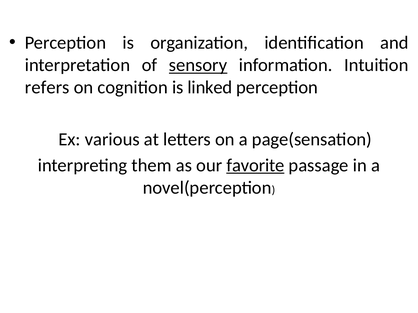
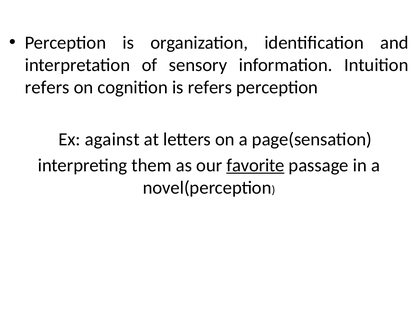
sensory underline: present -> none
is linked: linked -> refers
various: various -> against
